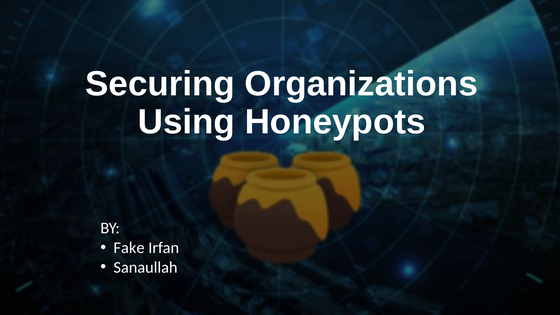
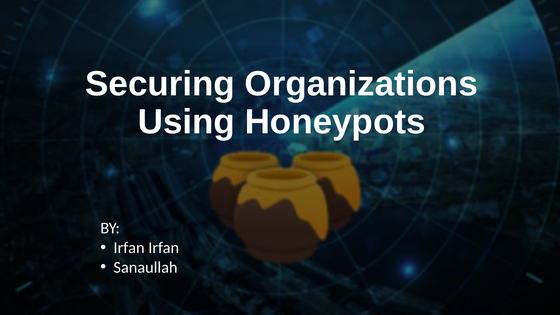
Fake at (129, 248): Fake -> Irfan
